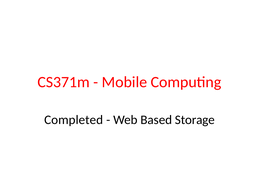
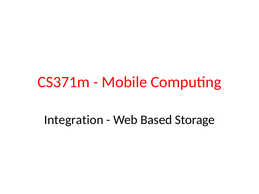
Completed: Completed -> Integration
